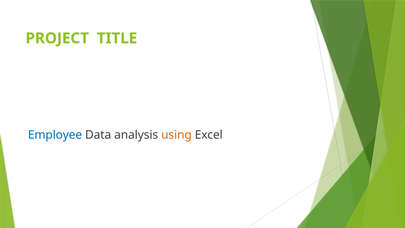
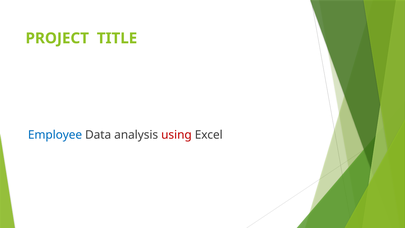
using colour: orange -> red
